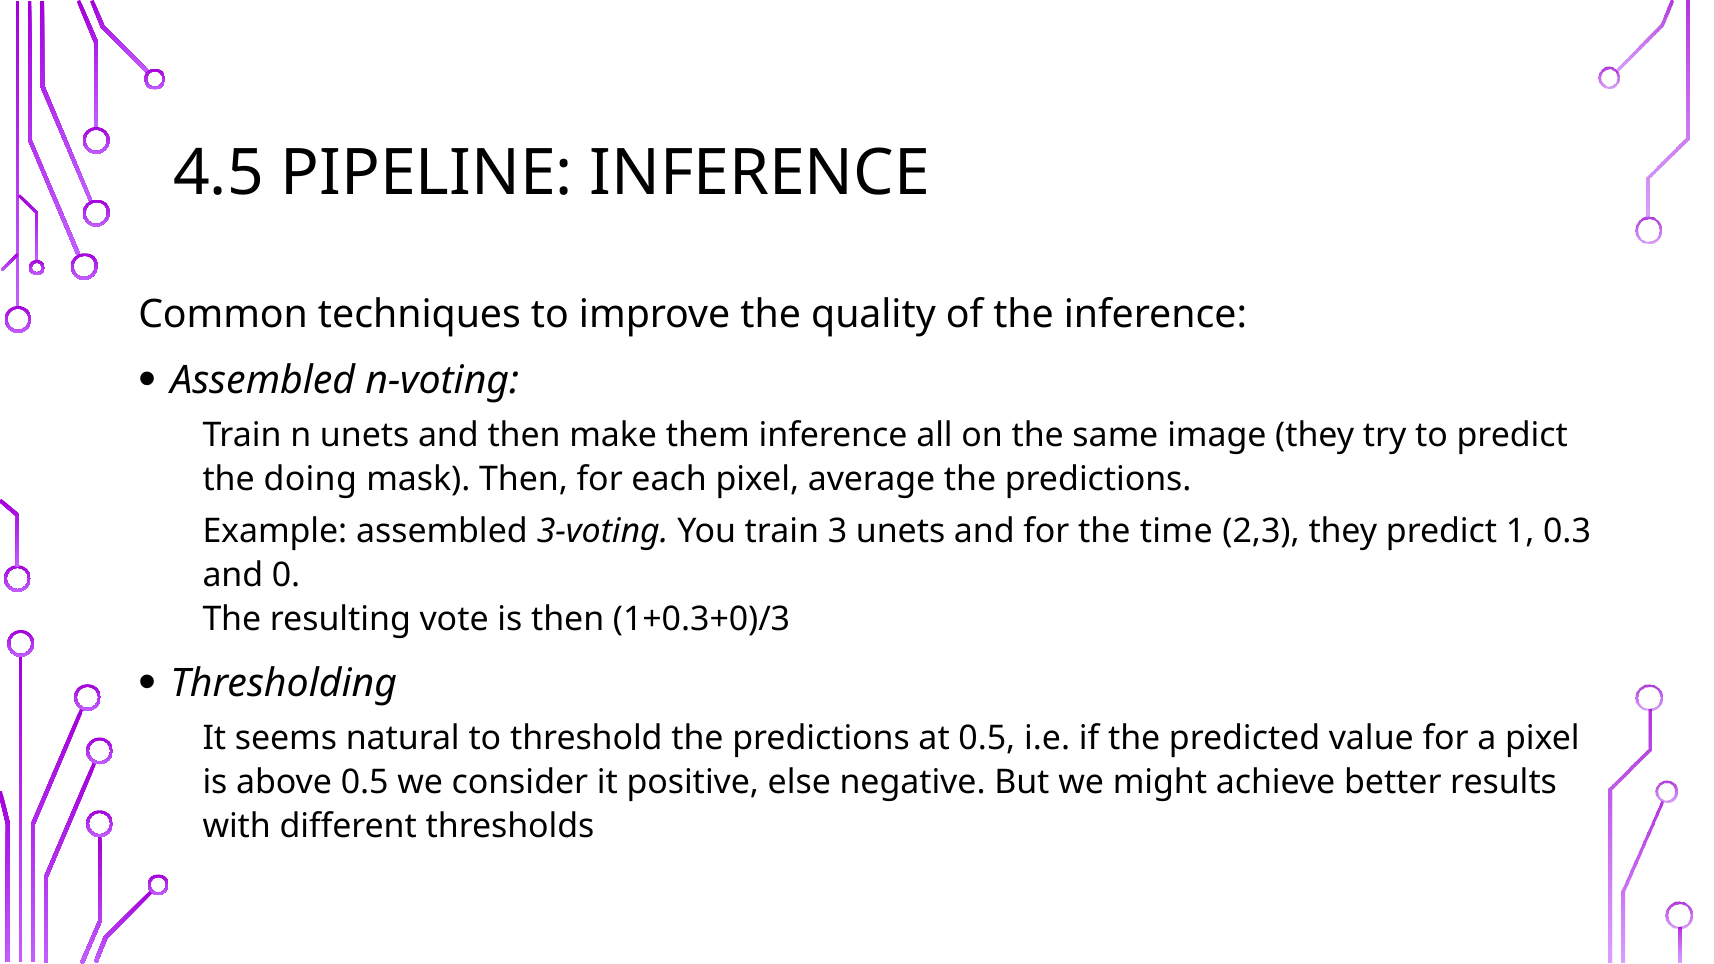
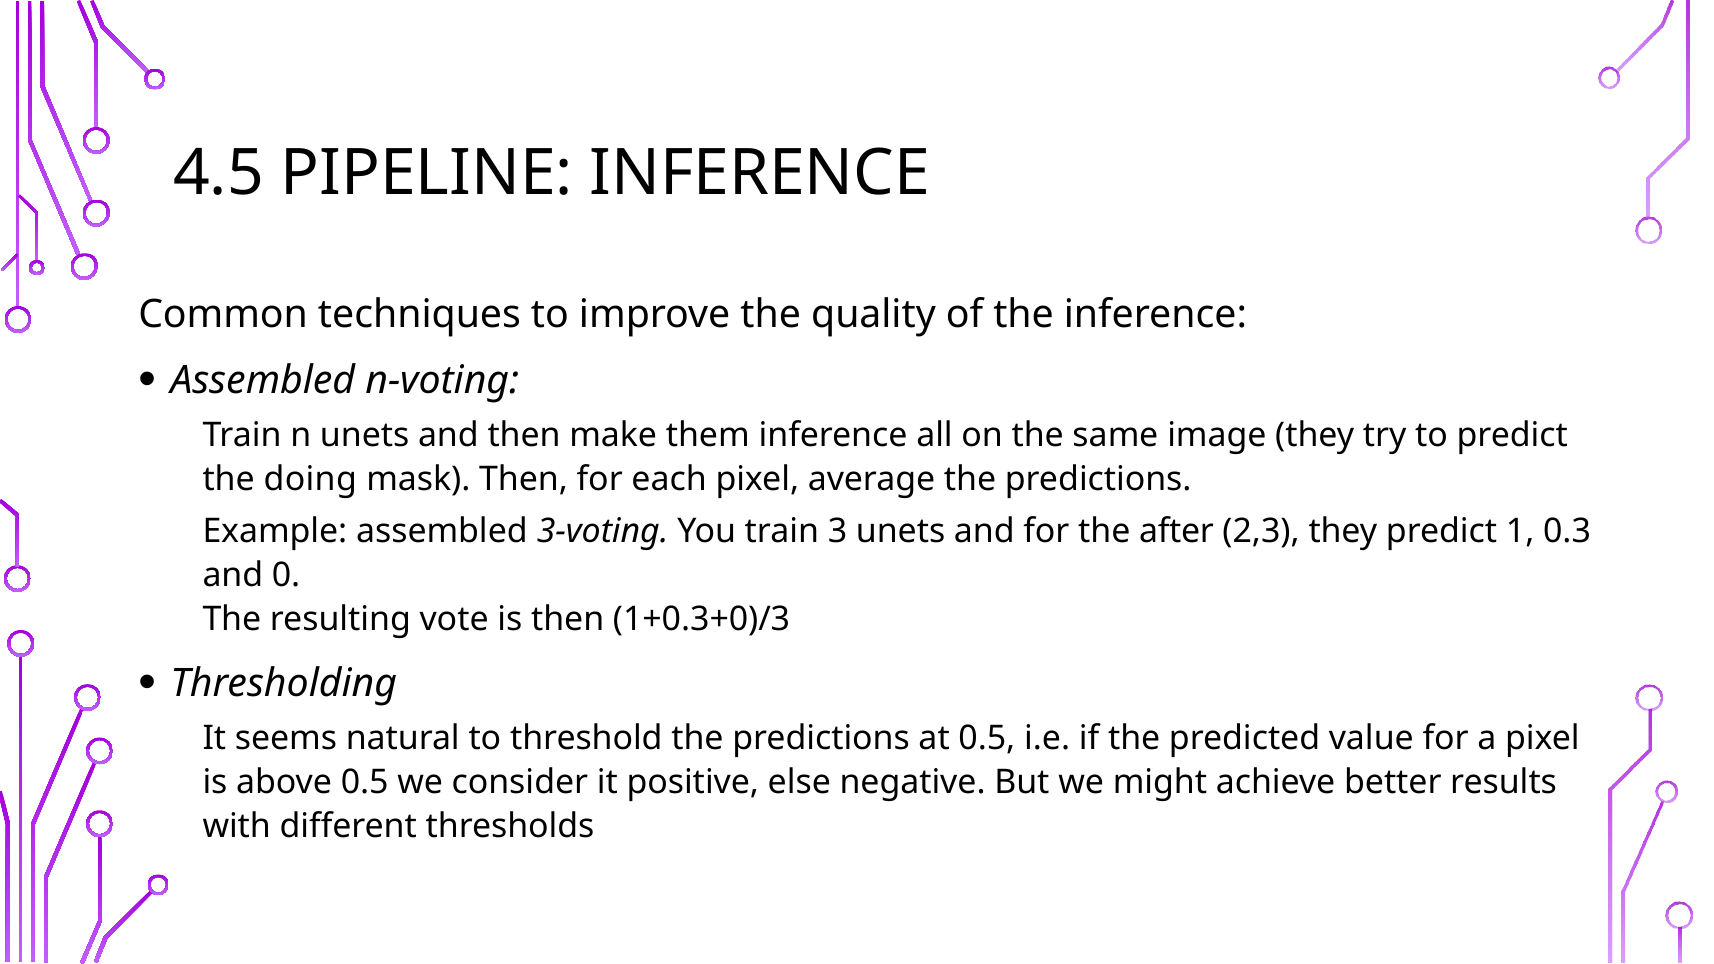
time: time -> after
